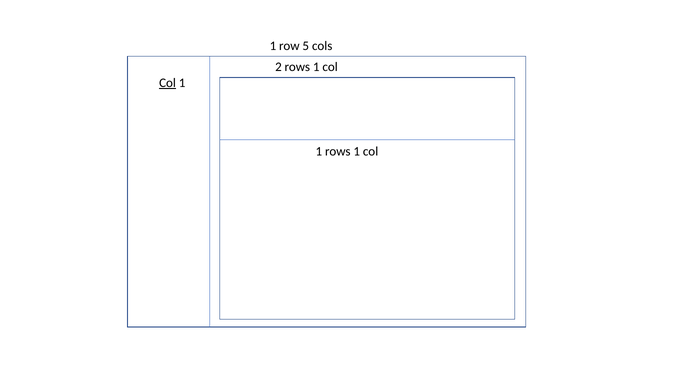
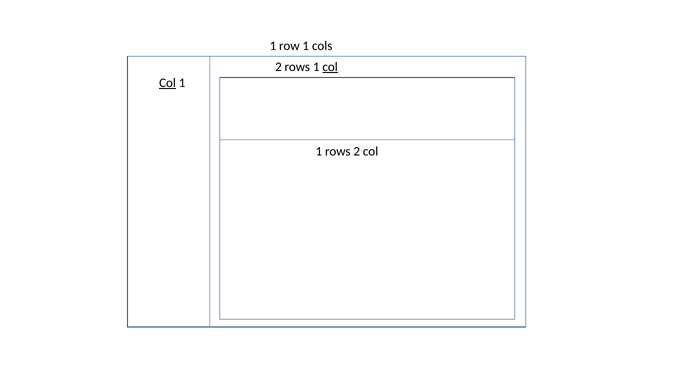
row 5: 5 -> 1
col at (330, 67) underline: none -> present
1 rows 1: 1 -> 2
